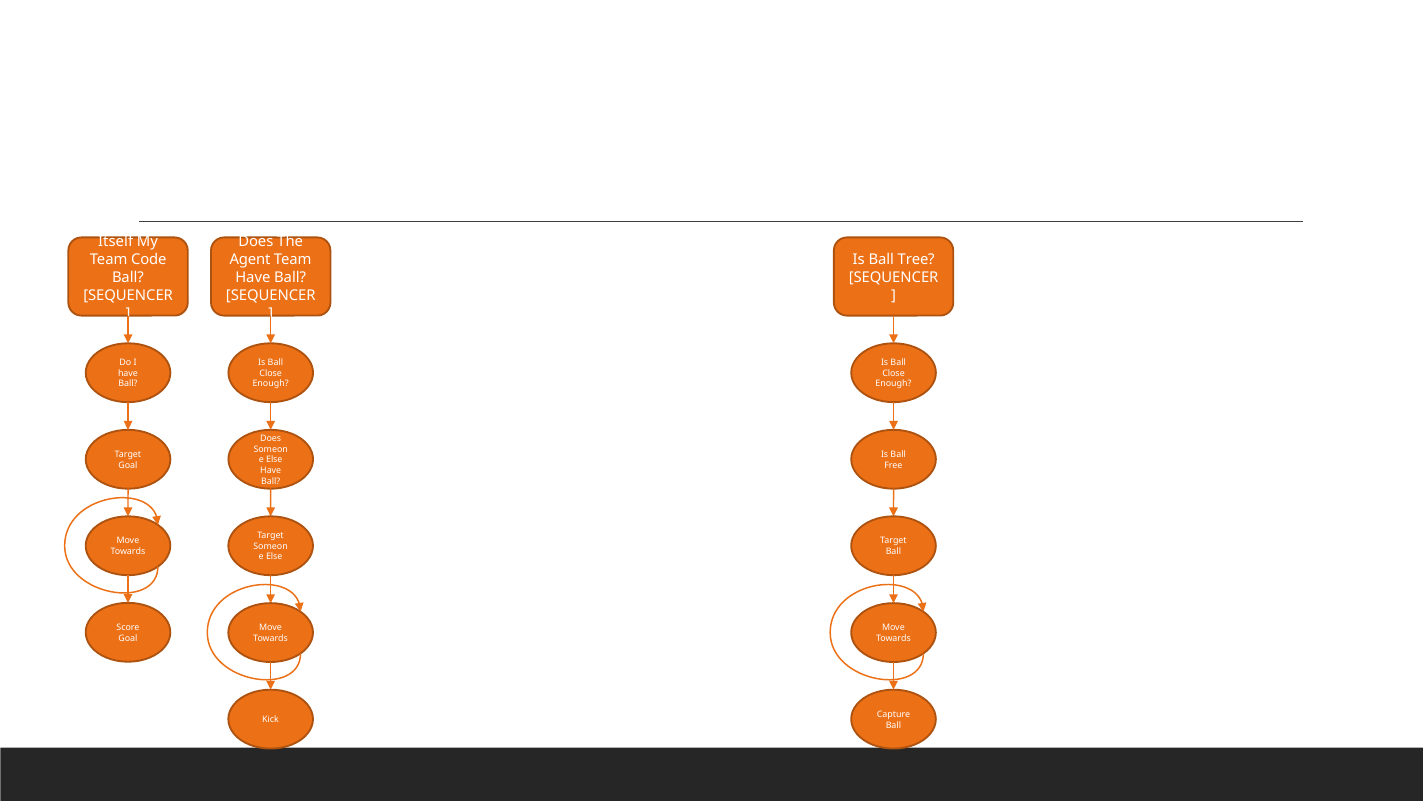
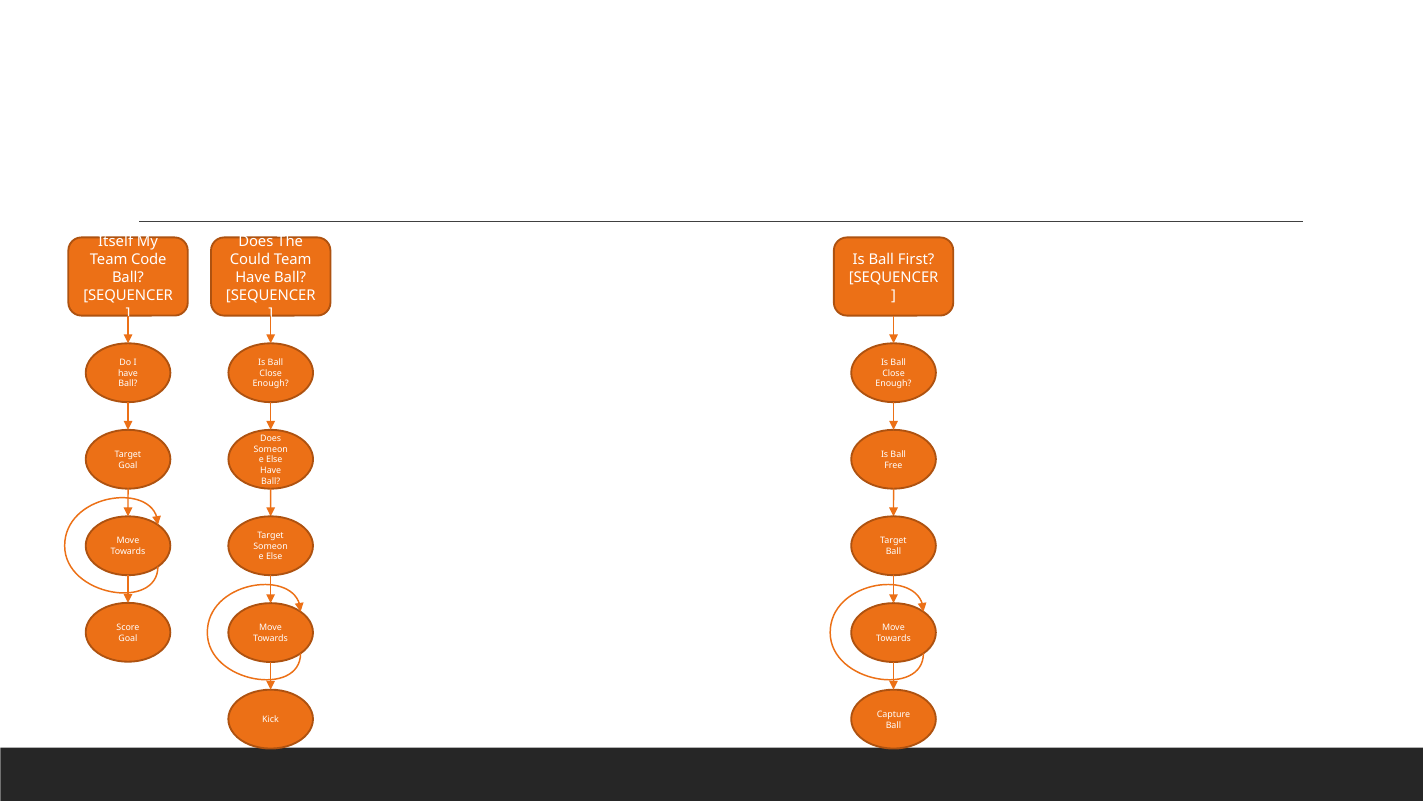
Agent: Agent -> Could
Tree: Tree -> First
